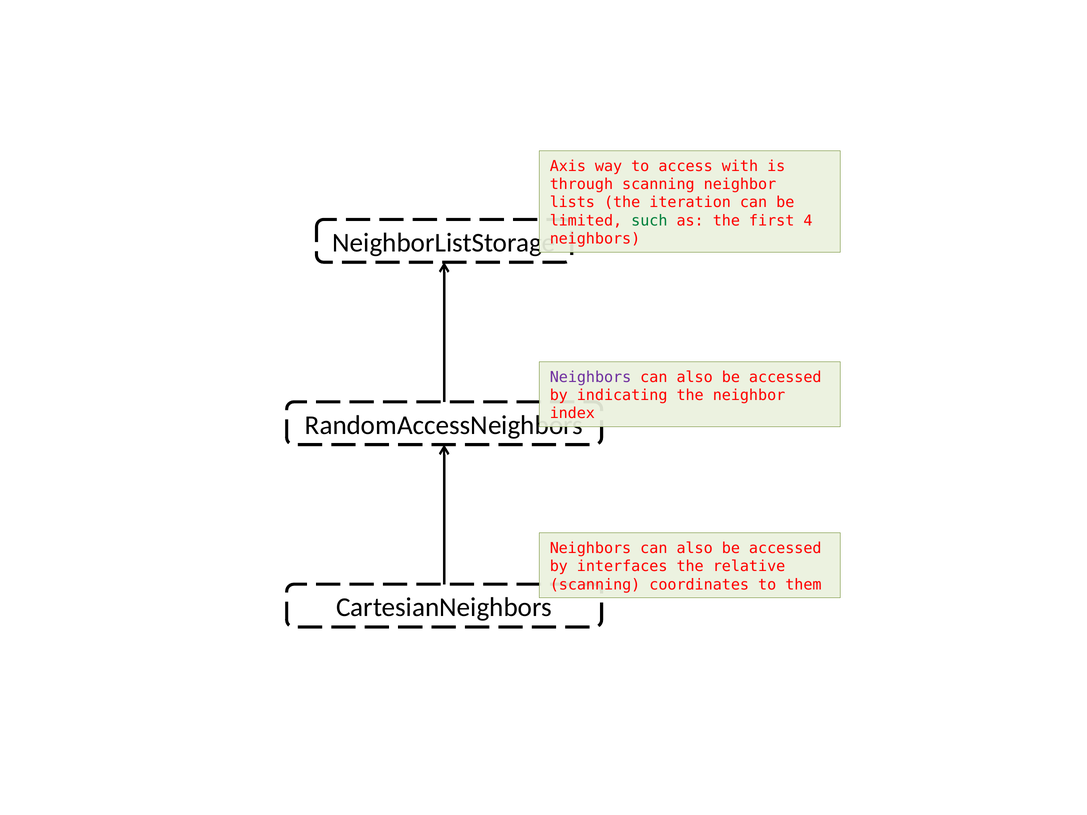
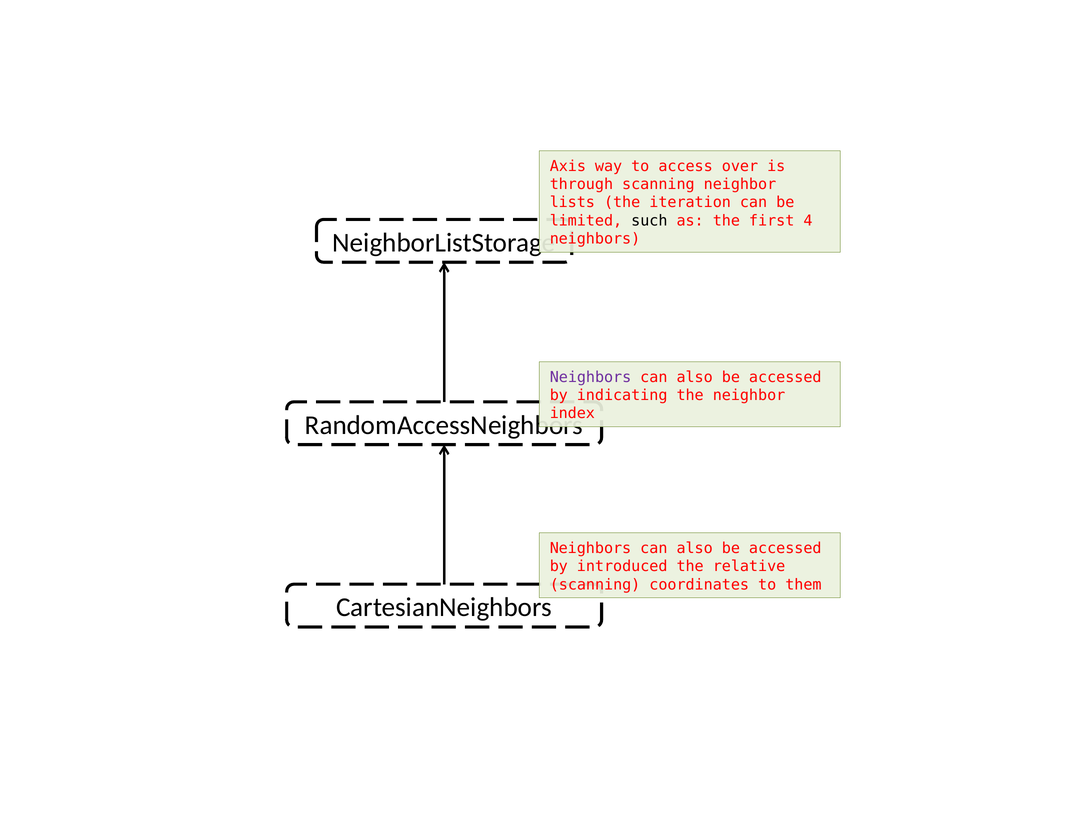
with: with -> over
such colour: green -> black
interfaces: interfaces -> introduced
